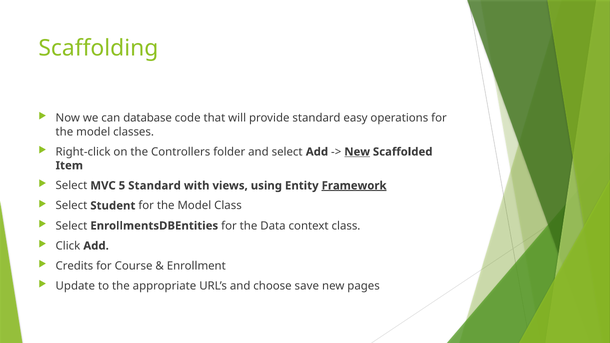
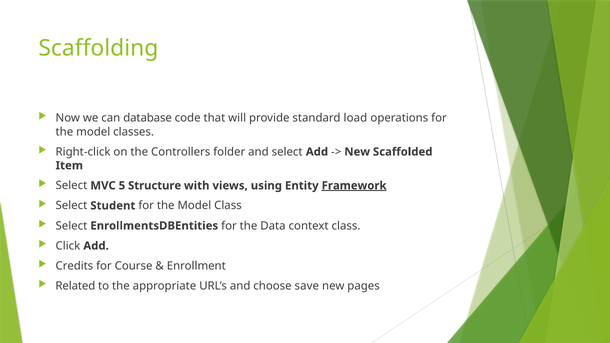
easy: easy -> load
New at (357, 152) underline: present -> none
5 Standard: Standard -> Structure
Update: Update -> Related
